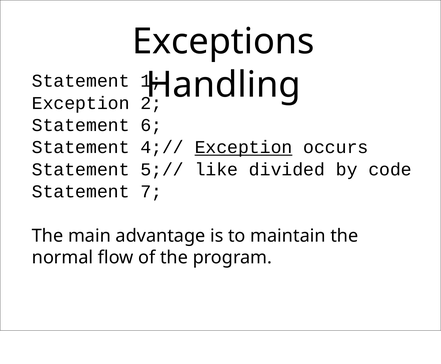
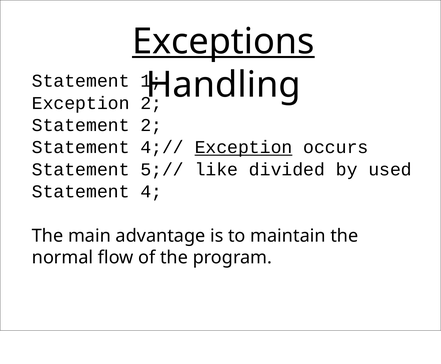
Exceptions underline: none -> present
Statement 6: 6 -> 2
code: code -> used
7: 7 -> 4
